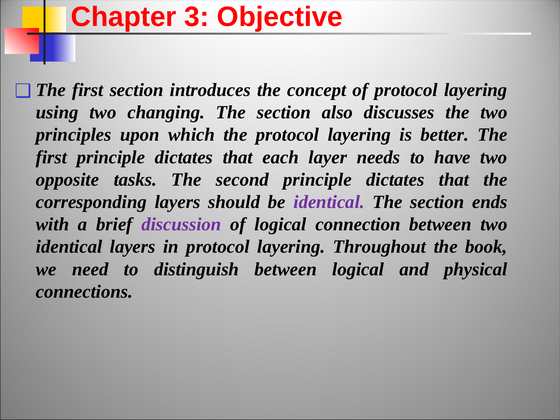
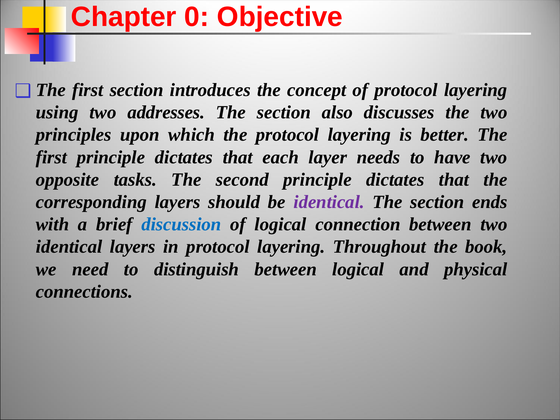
3: 3 -> 0
changing: changing -> addresses
discussion colour: purple -> blue
